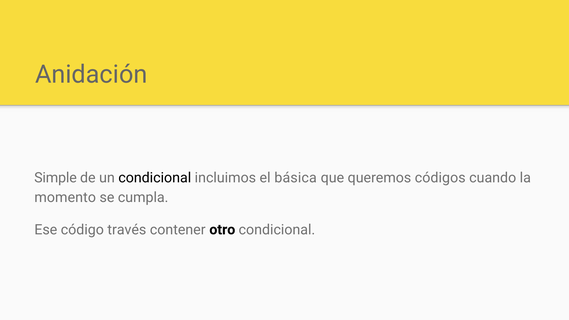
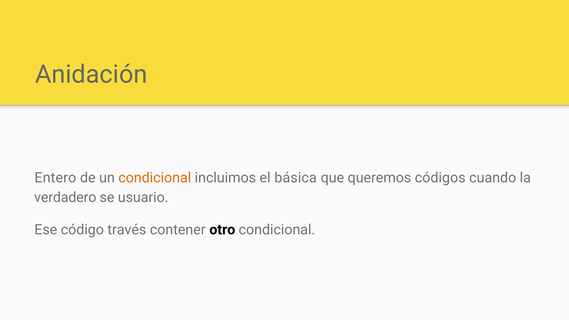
Simple: Simple -> Entero
condicional at (155, 178) colour: black -> orange
momento: momento -> verdadero
cumpla: cumpla -> usuario
